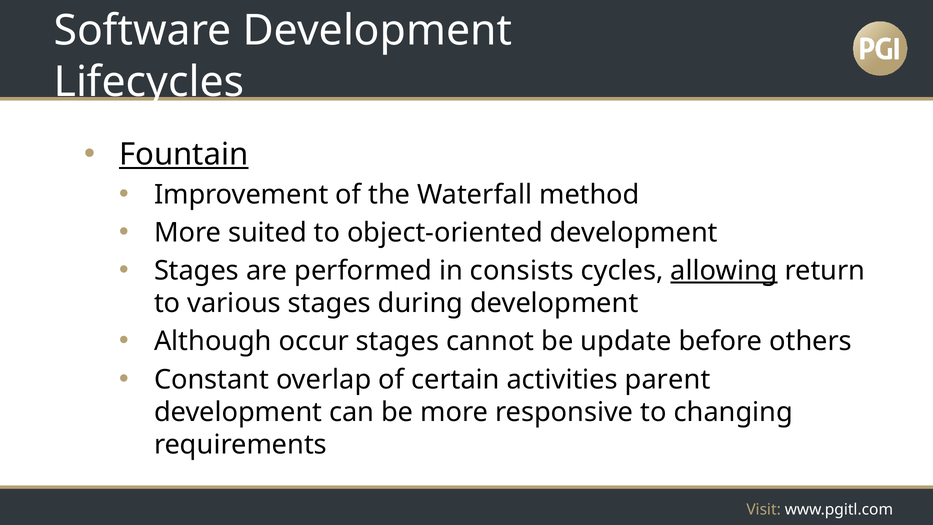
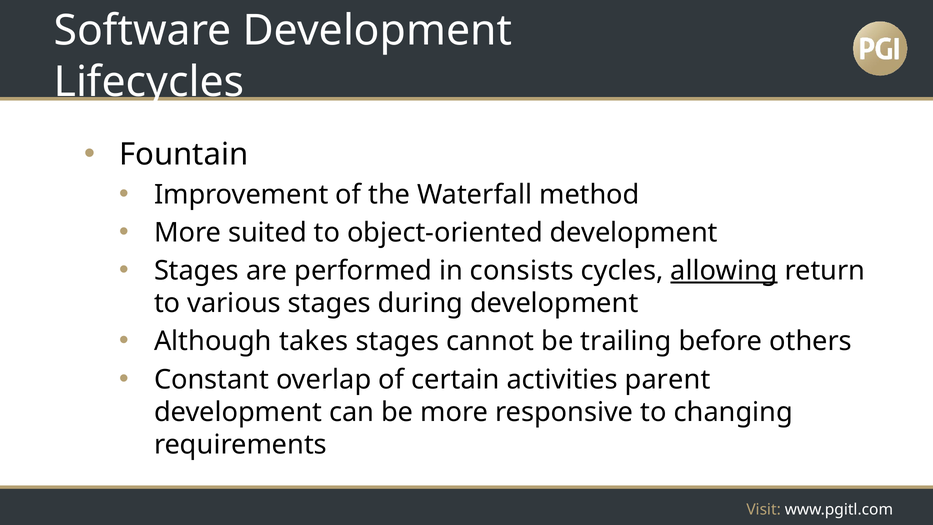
Fountain underline: present -> none
occur: occur -> takes
update: update -> trailing
